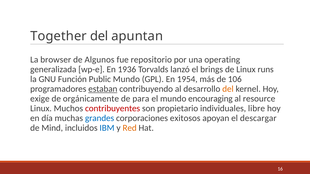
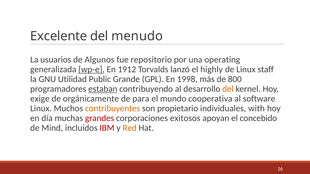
Together: Together -> Excelente
apuntan: apuntan -> menudo
browser: browser -> usuarios
wp-e underline: none -> present
1936: 1936 -> 1912
brings: brings -> highly
runs: runs -> staff
Función: Función -> Utilidad
Public Mundo: Mundo -> Grande
1954: 1954 -> 1998
106: 106 -> 800
encouraging: encouraging -> cooperativa
resource: resource -> software
contribuyentes colour: red -> orange
libre: libre -> with
grandes colour: blue -> red
descargar: descargar -> concebido
IBM colour: blue -> red
